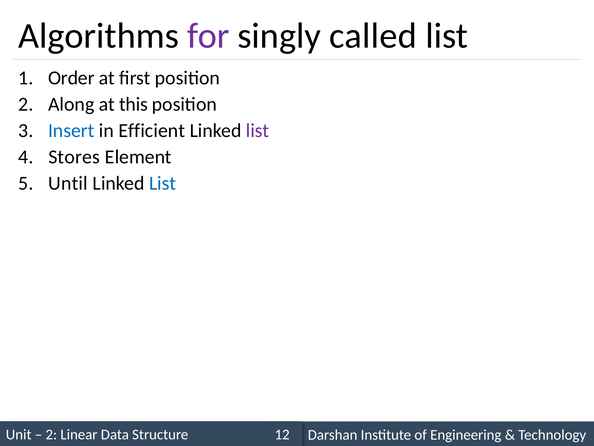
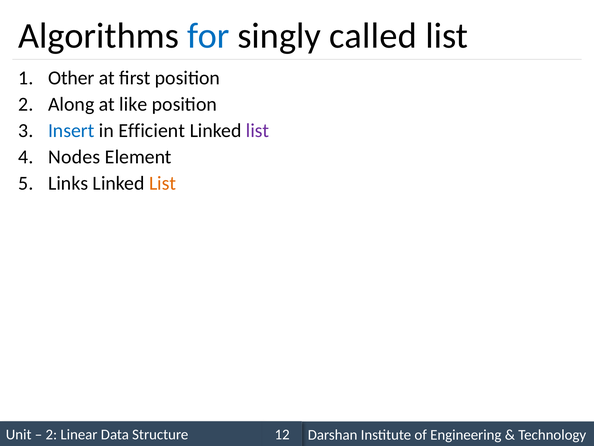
for colour: purple -> blue
Order: Order -> Other
this: this -> like
Stores: Stores -> Nodes
Until: Until -> Links
List at (163, 183) colour: blue -> orange
